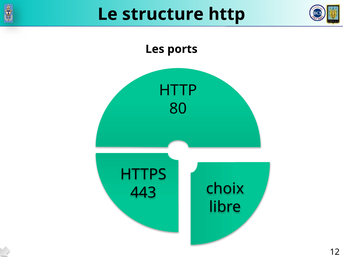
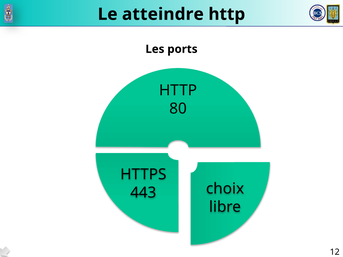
structure: structure -> atteindre
